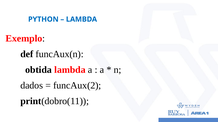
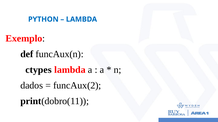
obtida: obtida -> ctypes
